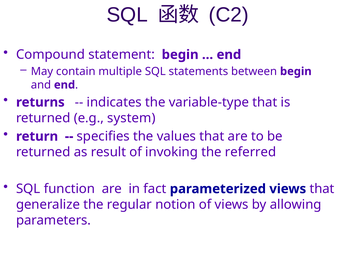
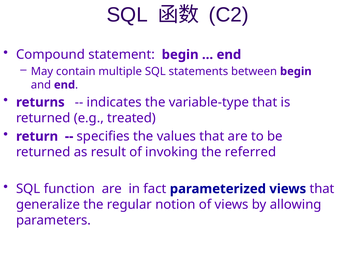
system: system -> treated
